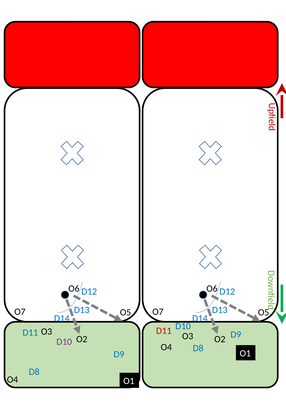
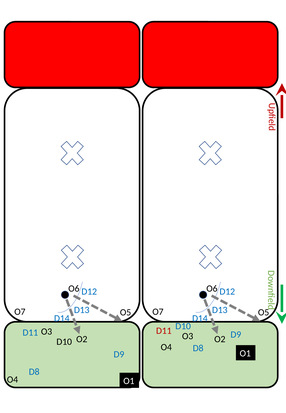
D10 at (64, 342) colour: purple -> black
